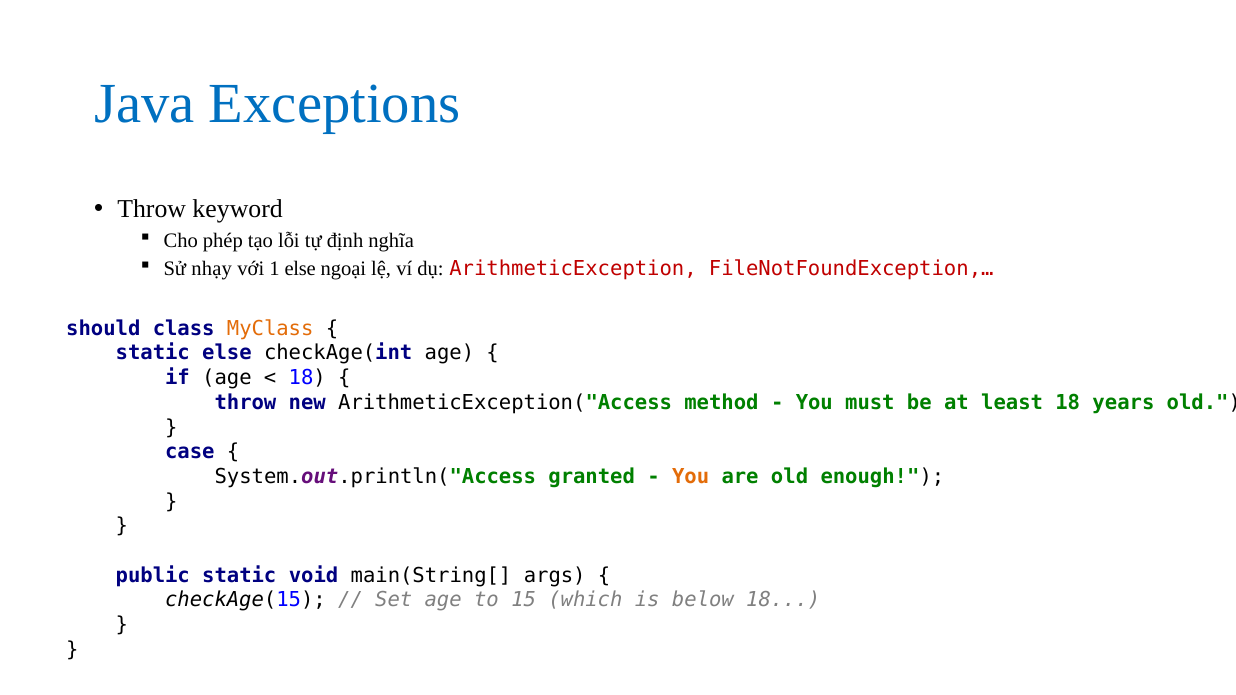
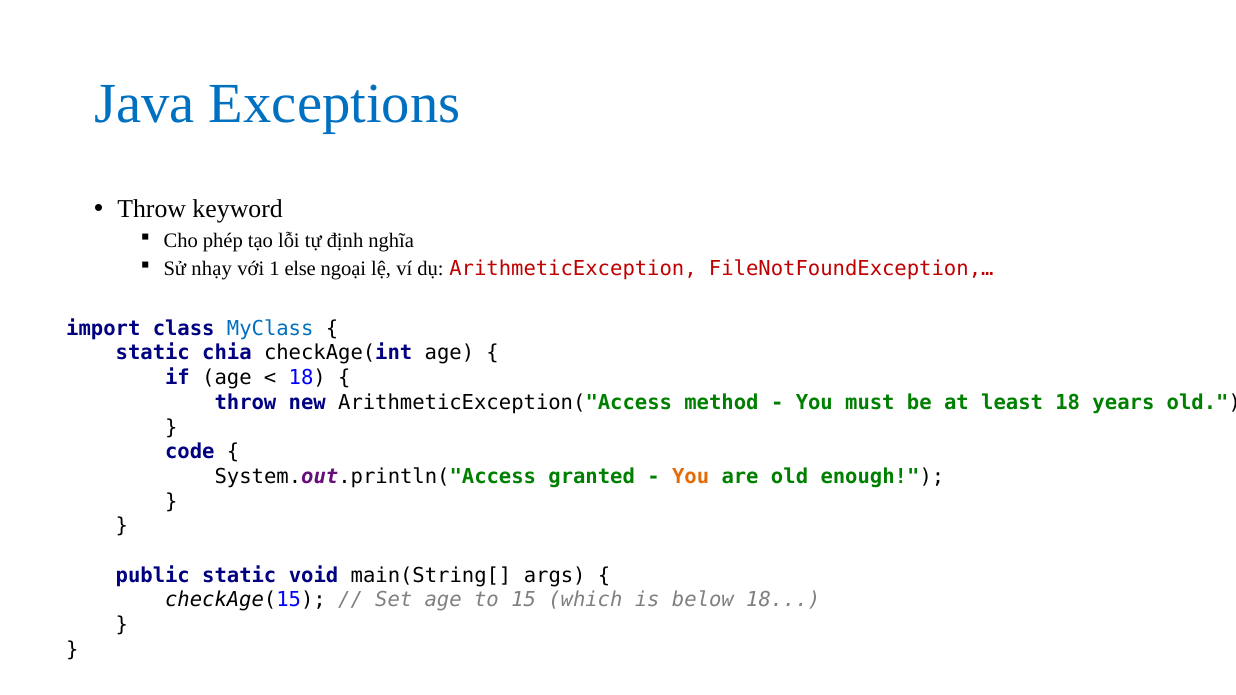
should: should -> import
MyClass colour: orange -> blue
static else: else -> chia
case: case -> code
